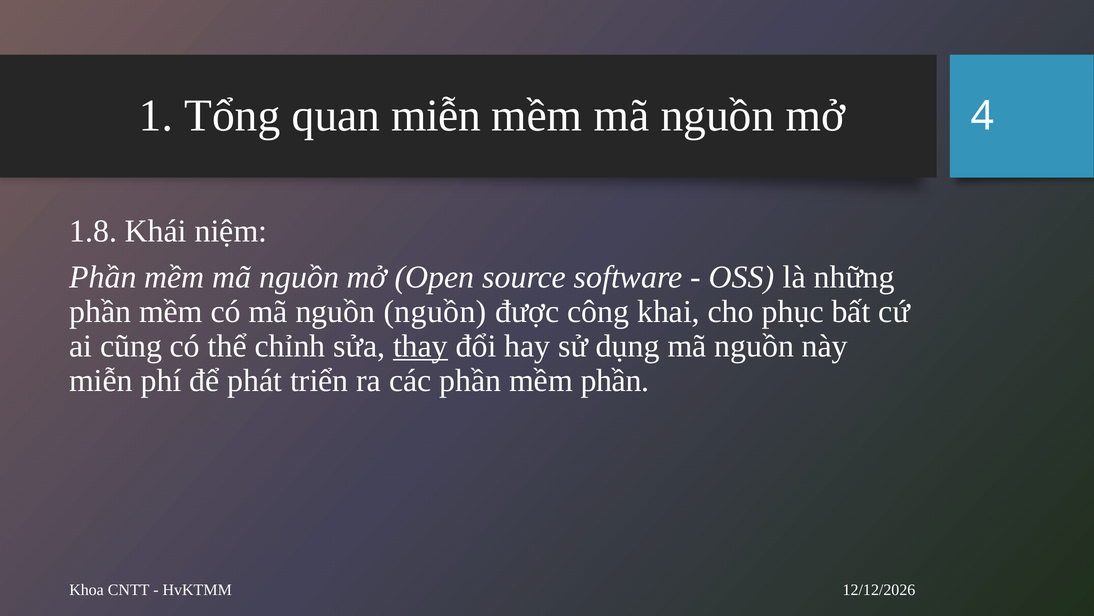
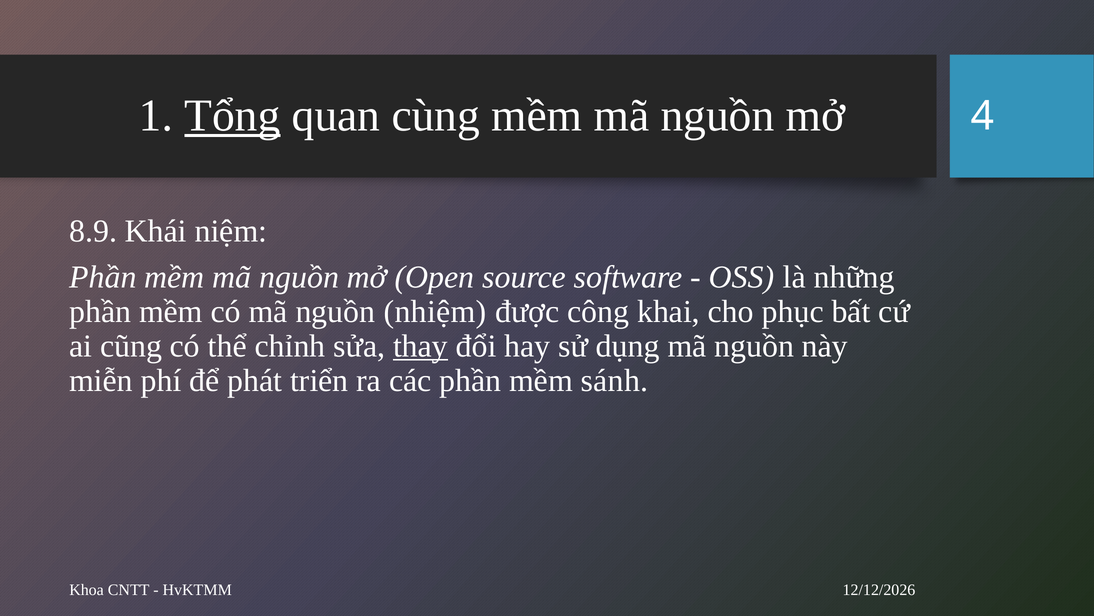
Tổng underline: none -> present
quan miễn: miễn -> cùng
1.8: 1.8 -> 8.9
nguồn nguồn: nguồn -> nhiệm
mềm phần: phần -> sánh
